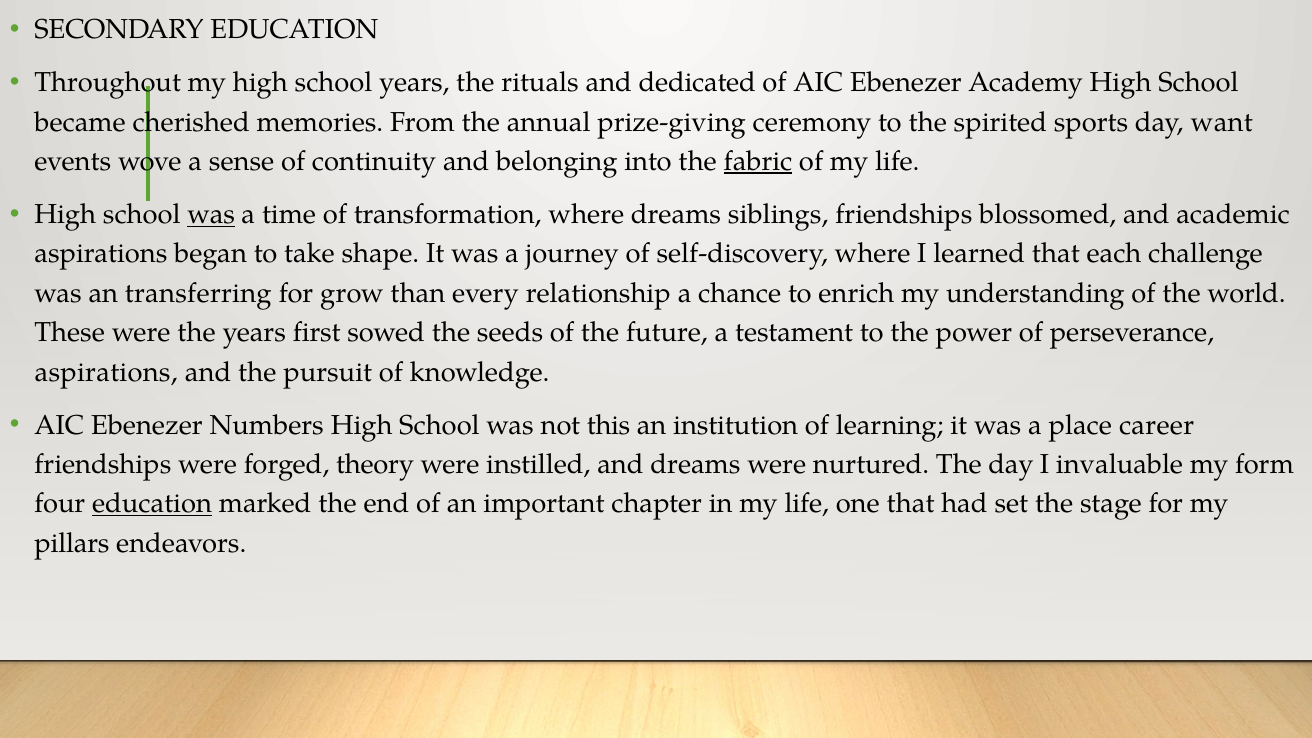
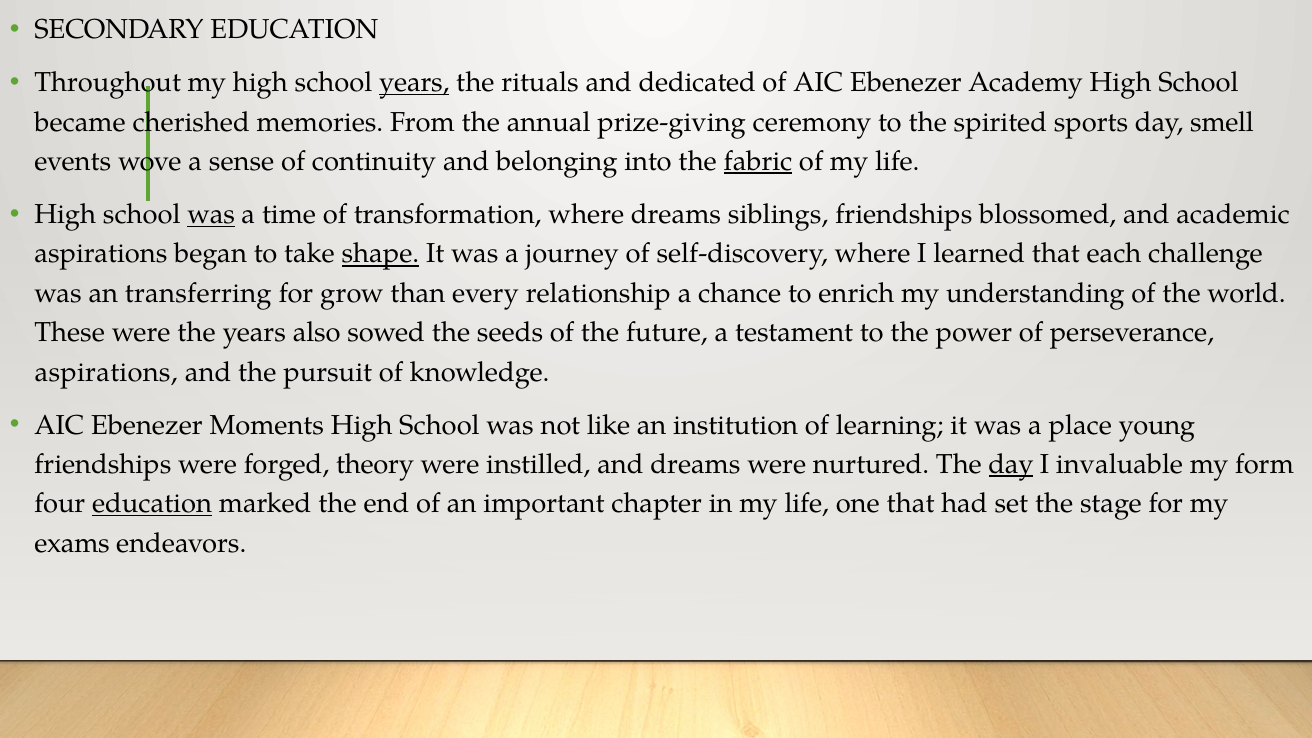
years at (414, 83) underline: none -> present
want: want -> smell
shape underline: none -> present
first: first -> also
Numbers: Numbers -> Moments
this: this -> like
career: career -> young
day at (1011, 464) underline: none -> present
pillars: pillars -> exams
